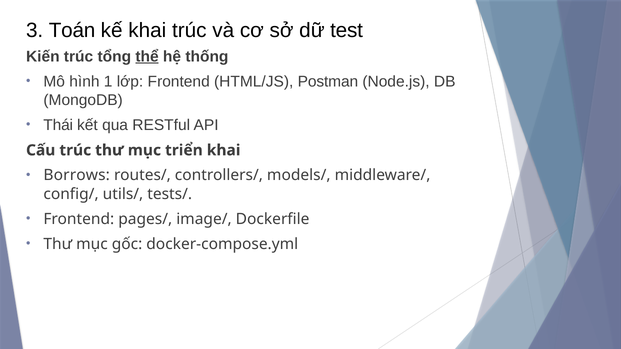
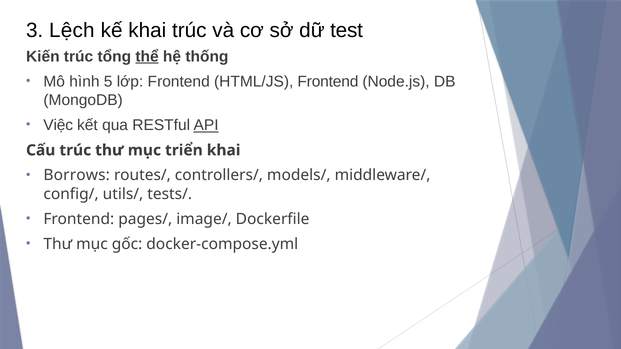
Toán: Toán -> Lệch
1: 1 -> 5
HTML/JS Postman: Postman -> Frontend
Thái: Thái -> Việc
API underline: none -> present
